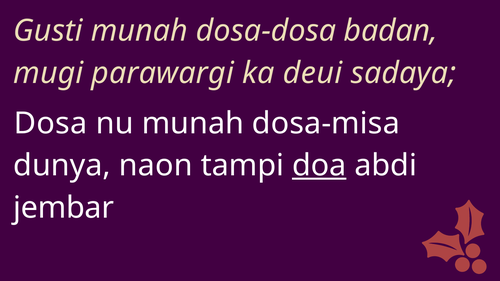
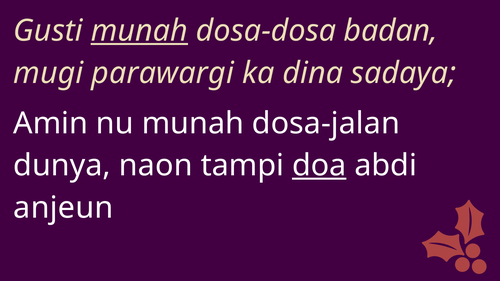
munah at (139, 31) underline: none -> present
deui: deui -> dina
Dosa: Dosa -> Amin
dosa-misa: dosa-misa -> dosa-jalan
jembar: jembar -> anjeun
